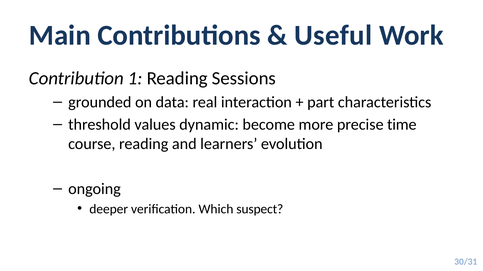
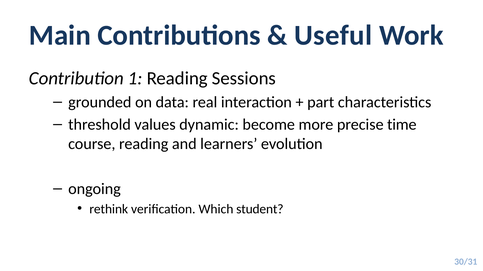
deeper: deeper -> rethink
suspect: suspect -> student
